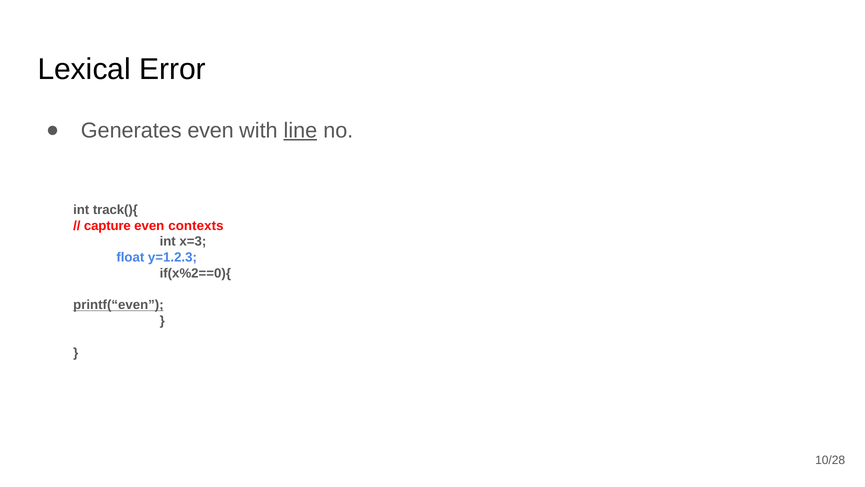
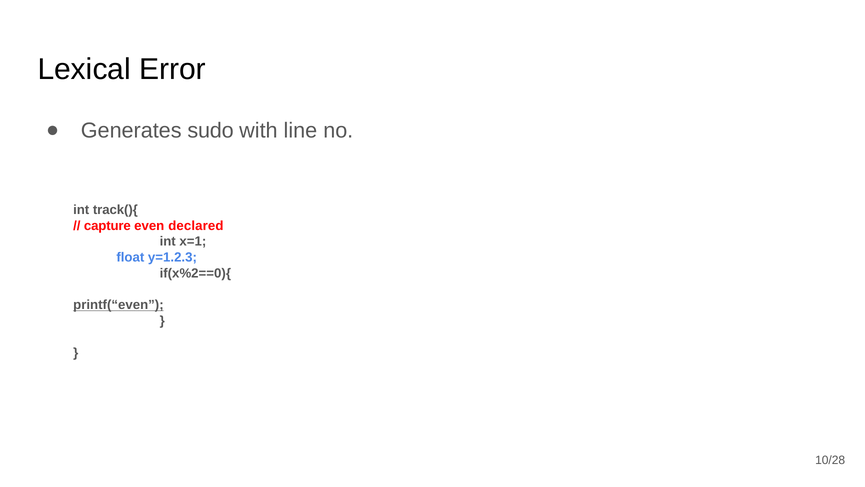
Generates even: even -> sudo
line underline: present -> none
contexts: contexts -> declared
x=3: x=3 -> x=1
